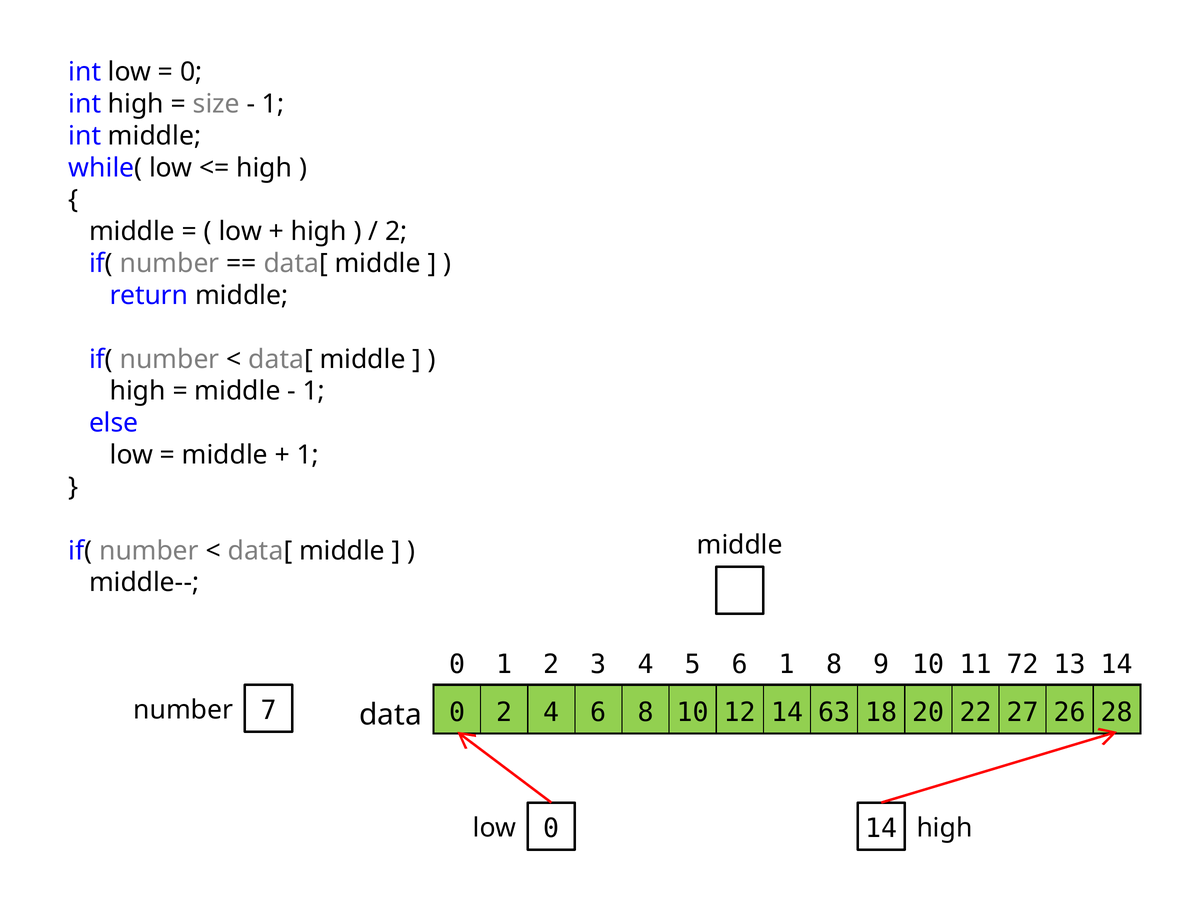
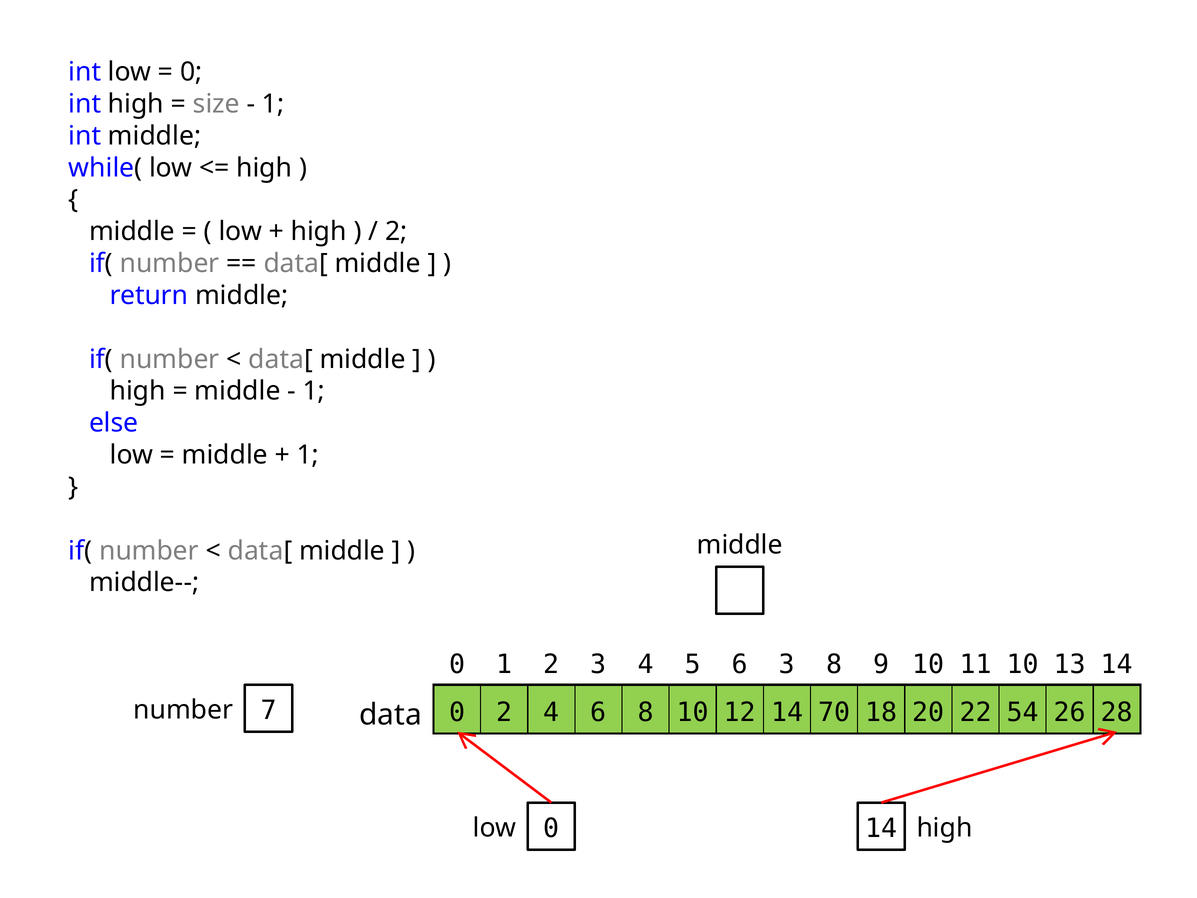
6 1: 1 -> 3
11 72: 72 -> 10
63: 63 -> 70
27: 27 -> 54
